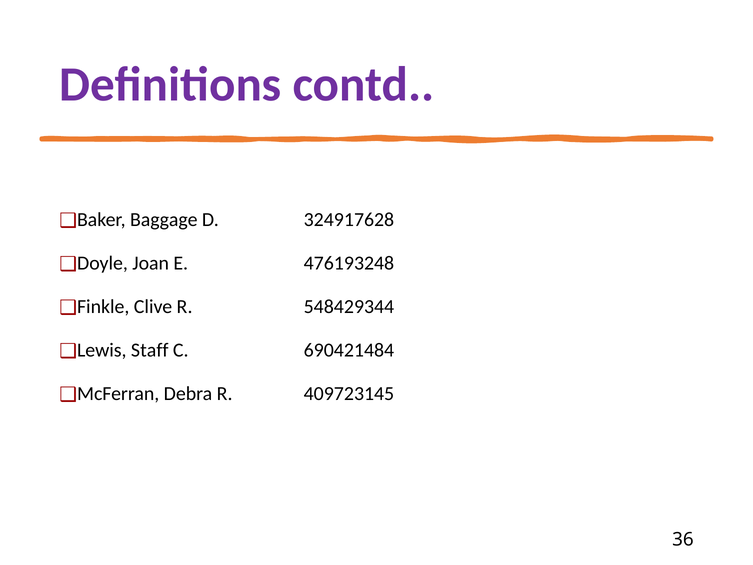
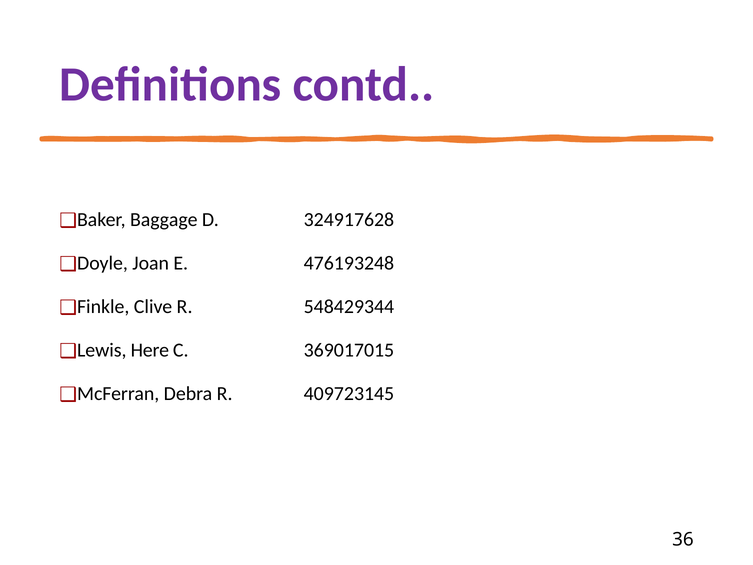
Staff: Staff -> Here
690421484: 690421484 -> 369017015
